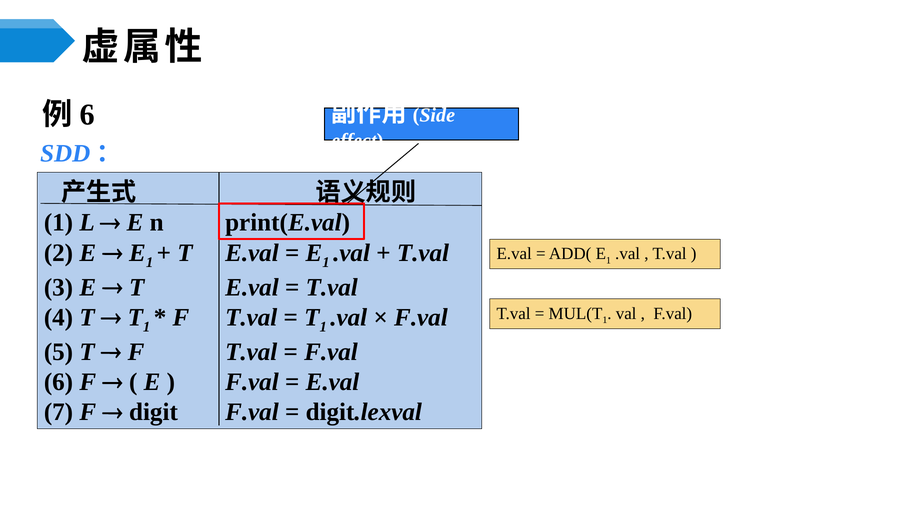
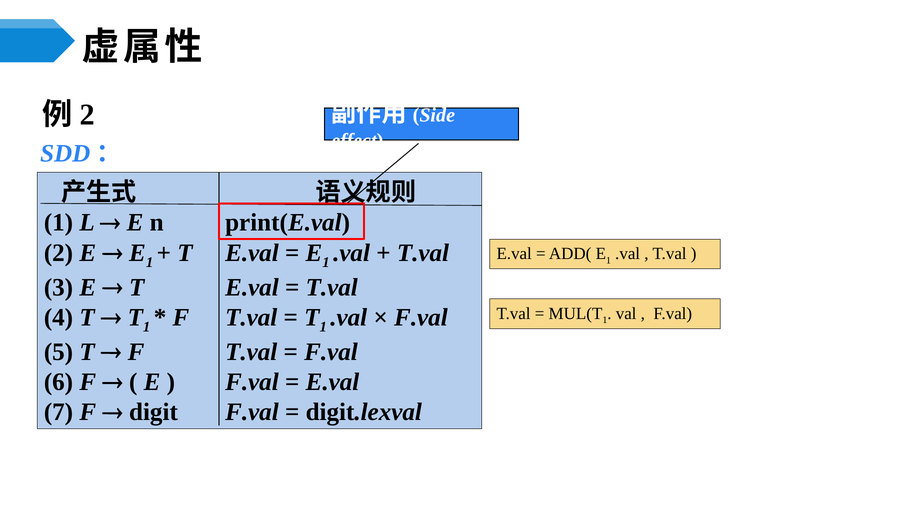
6 at (87, 115): 6 -> 2
